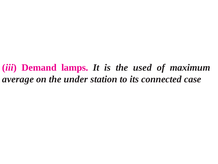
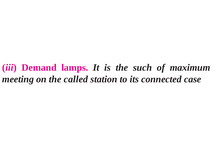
used: used -> such
average: average -> meeting
under: under -> called
